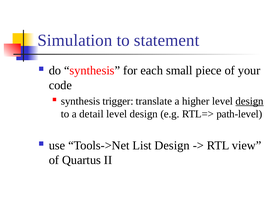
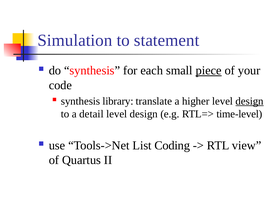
piece underline: none -> present
trigger: trigger -> library
path-level: path-level -> time-level
List Design: Design -> Coding
